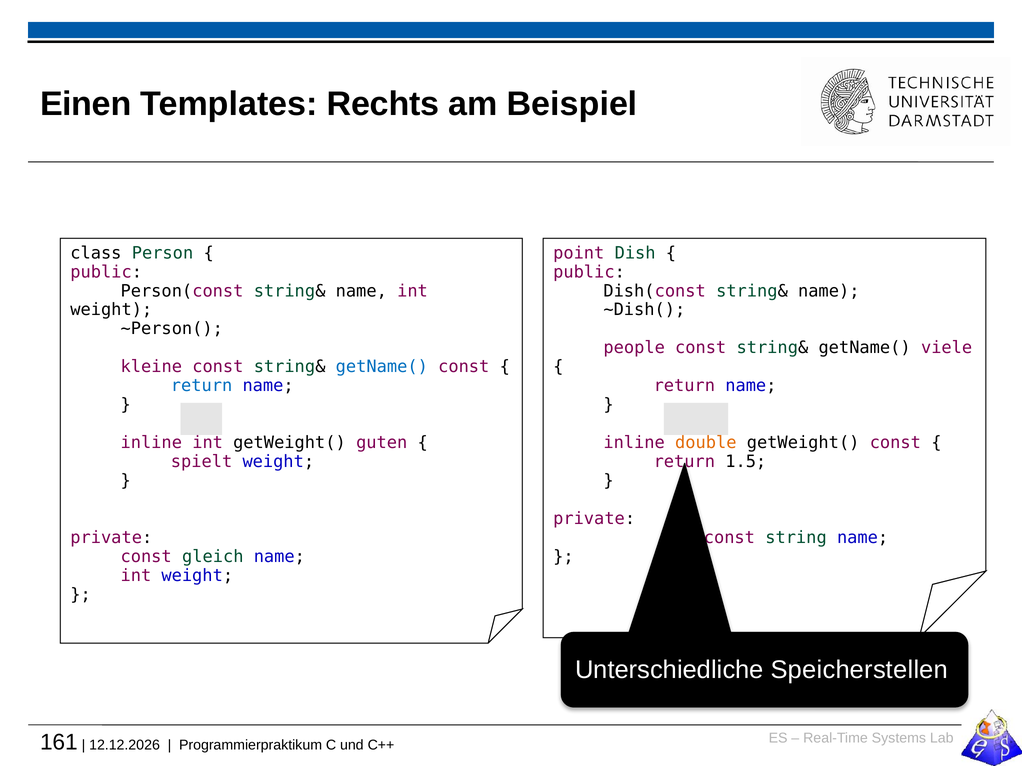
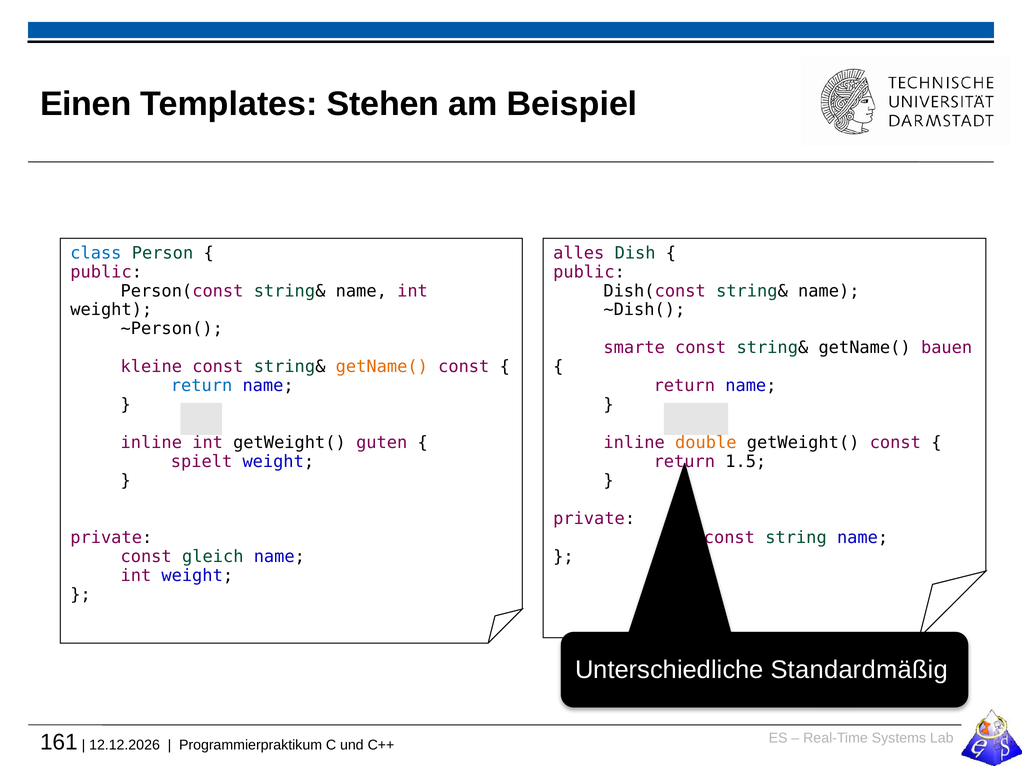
Rechts: Rechts -> Stehen
class colour: black -> blue
point: point -> alles
people: people -> smarte
viele: viele -> bauen
getName( at (382, 367) colour: blue -> orange
Speicherstellen: Speicherstellen -> Standardmäßig
